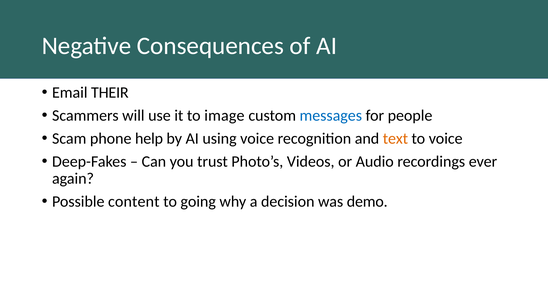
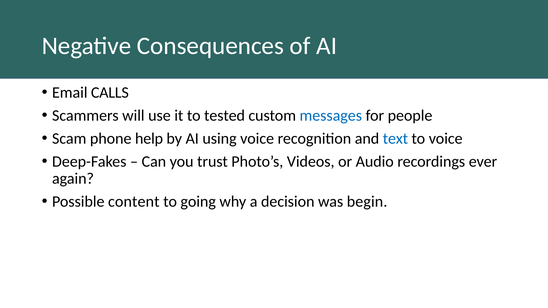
THEIR: THEIR -> CALLS
image: image -> tested
text colour: orange -> blue
demo: demo -> begin
